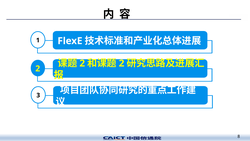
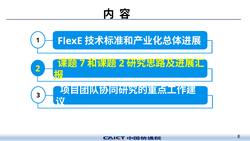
2 at (82, 63): 2 -> 7
